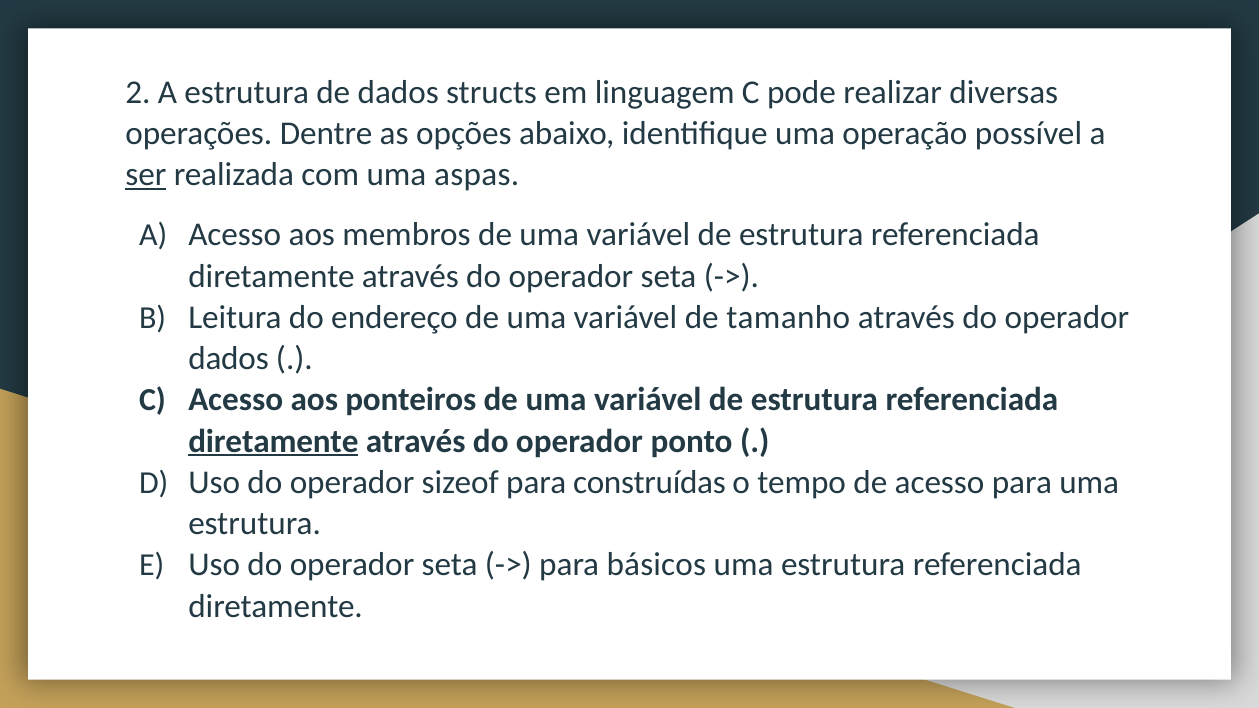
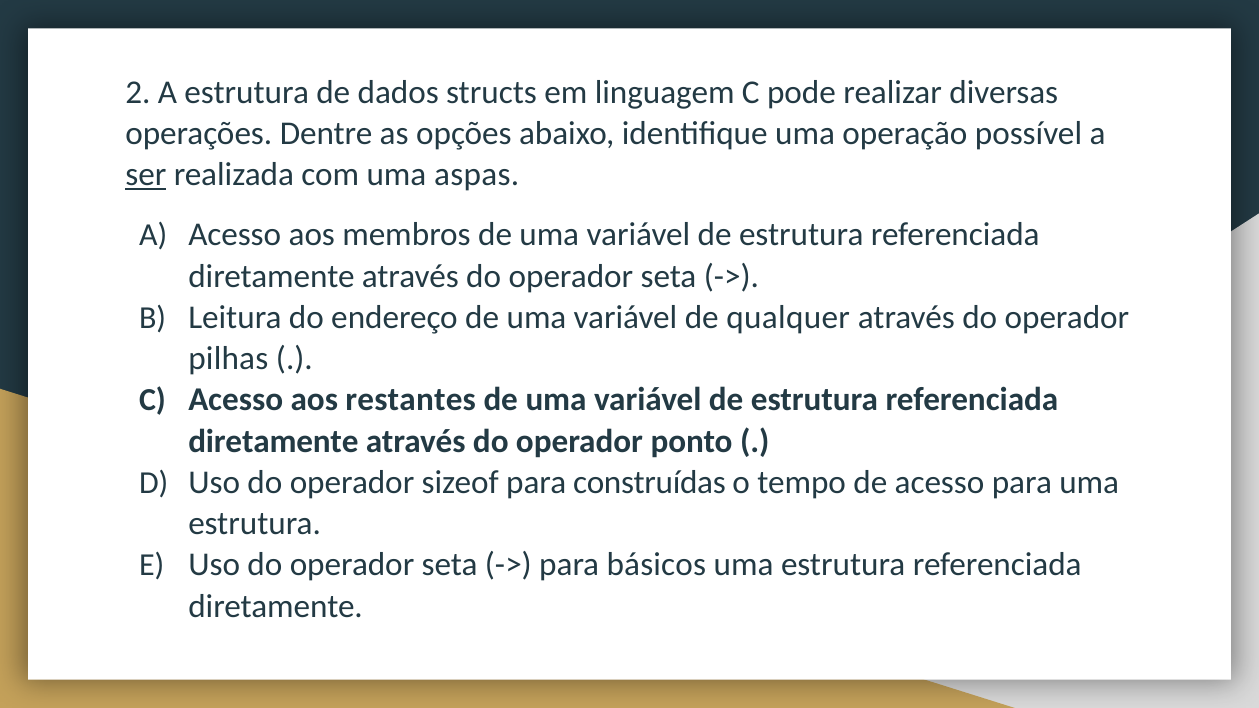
tamanho: tamanho -> qualquer
dados at (229, 359): dados -> pilhas
ponteiros: ponteiros -> restantes
diretamente at (273, 441) underline: present -> none
